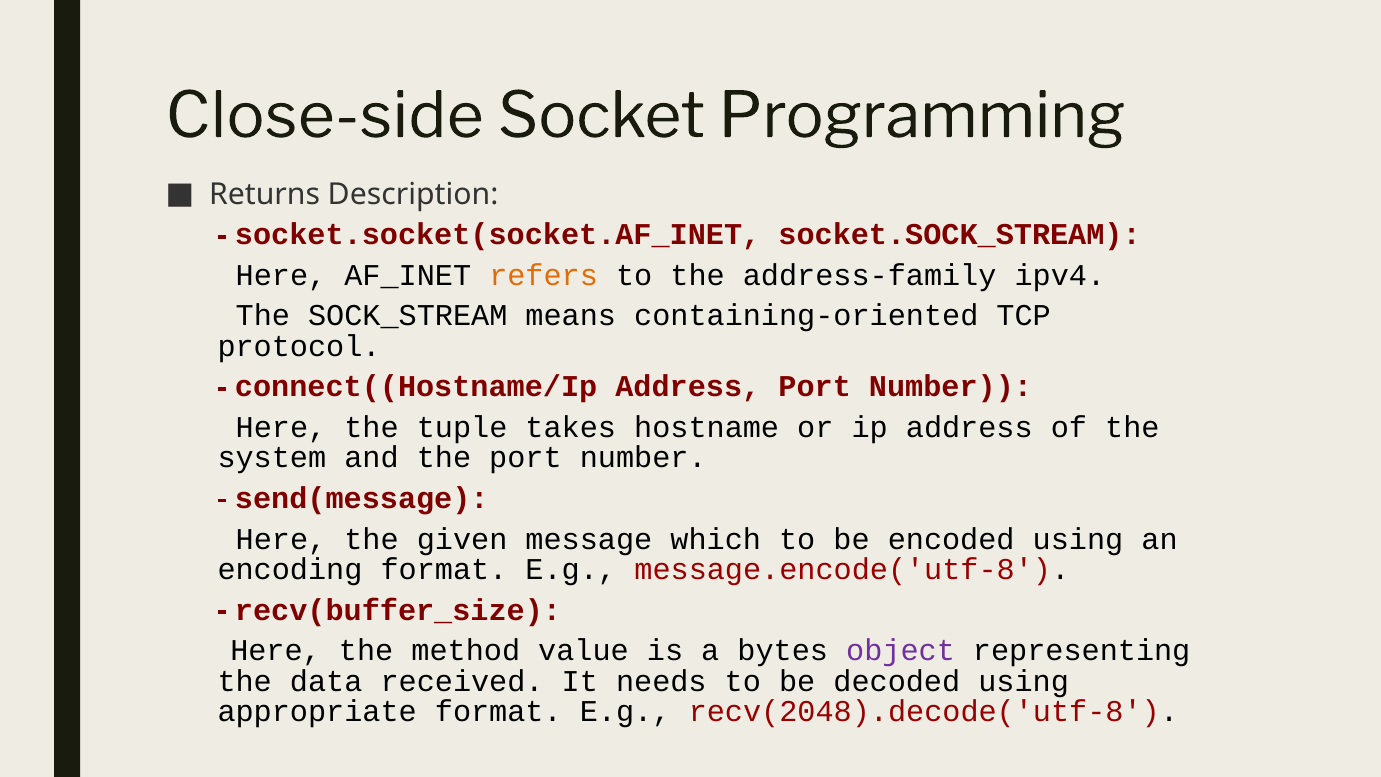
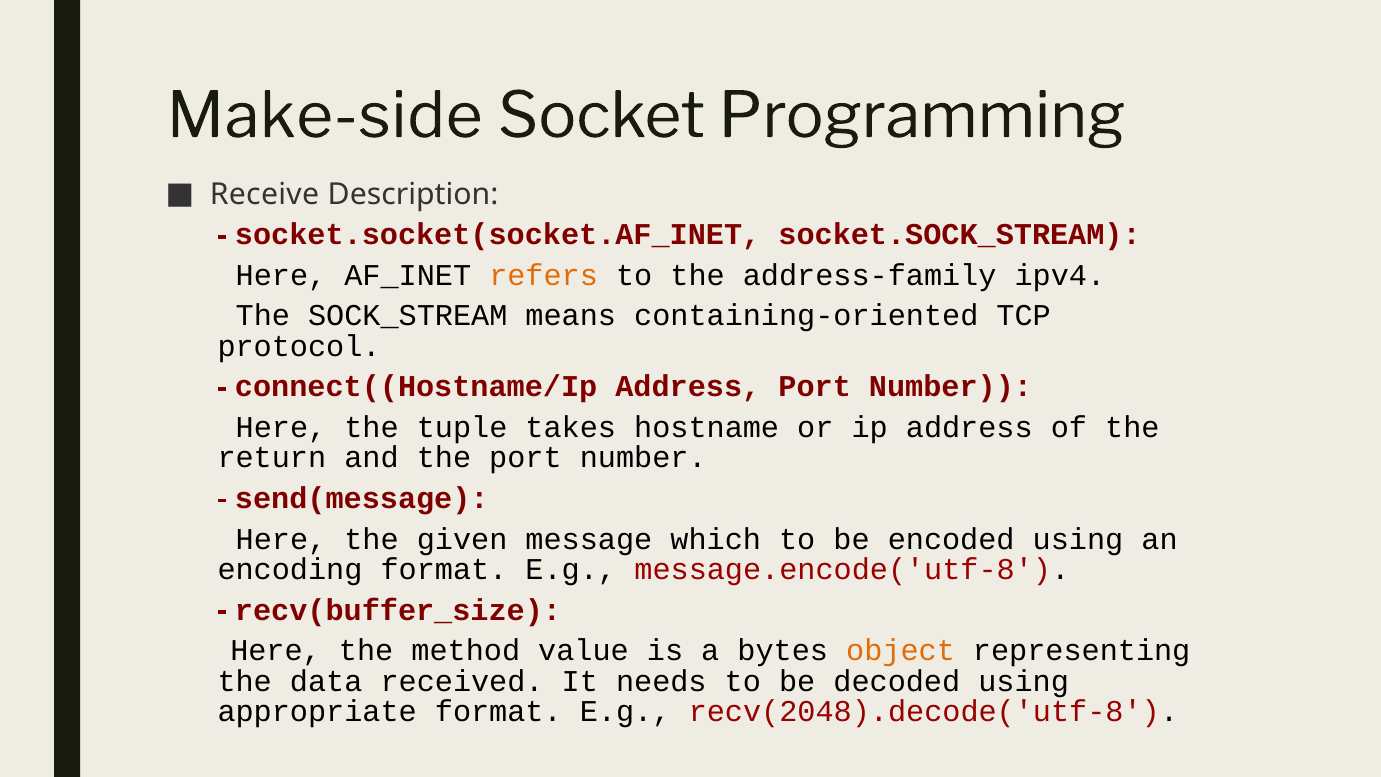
Close-side: Close-side -> Make-side
Returns: Returns -> Receive
system: system -> return
object colour: purple -> orange
